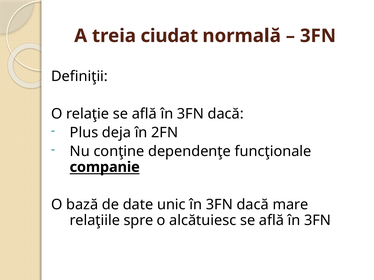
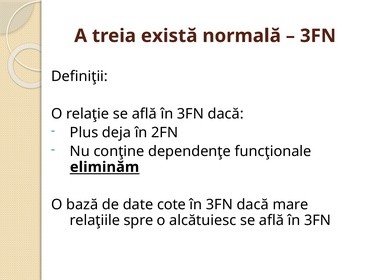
ciudat: ciudat -> există
companie: companie -> eliminăm
unic: unic -> cote
